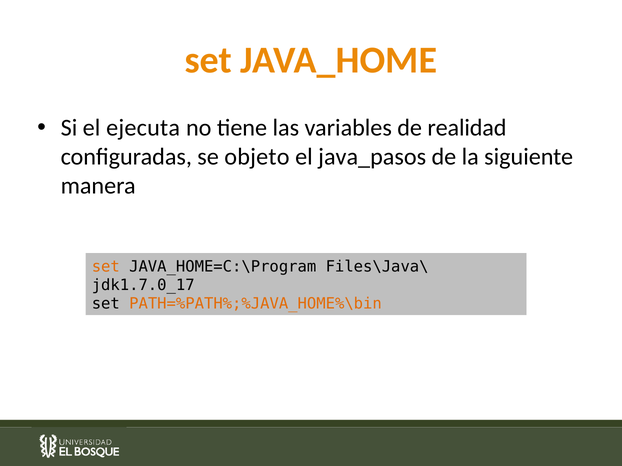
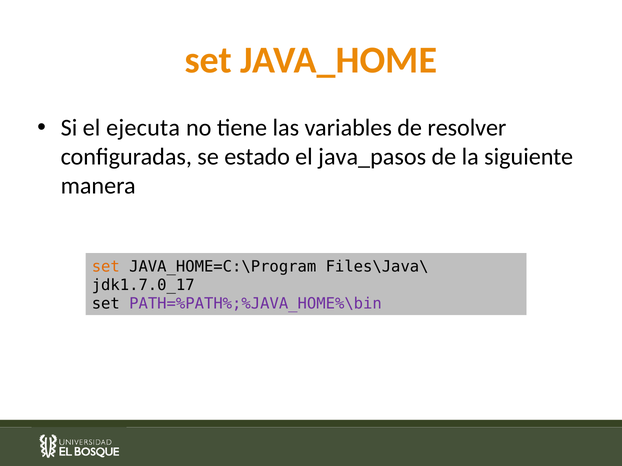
realidad: realidad -> resolver
objeto: objeto -> estado
PATH=%PATH%;%JAVA_HOME%\bin colour: orange -> purple
